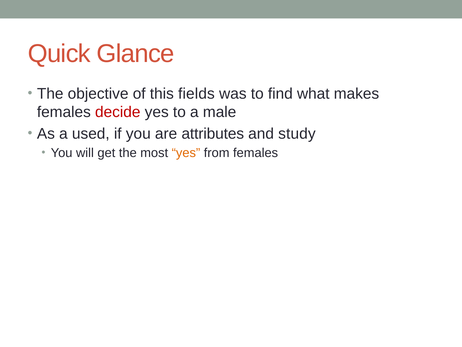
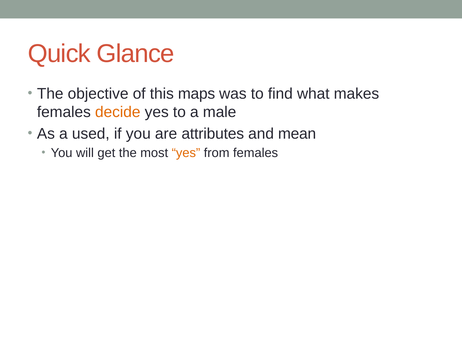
fields: fields -> maps
decide colour: red -> orange
study: study -> mean
